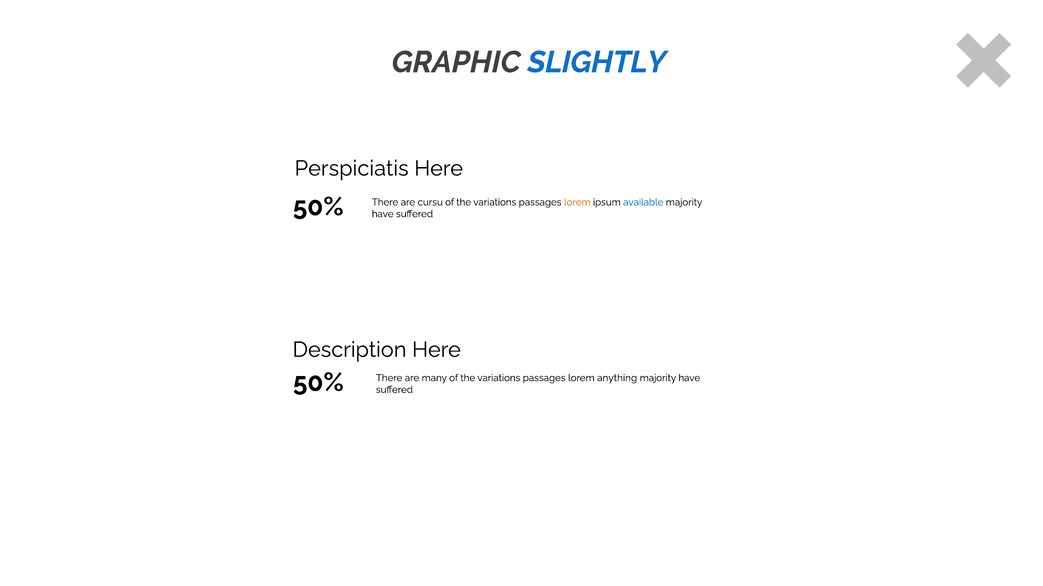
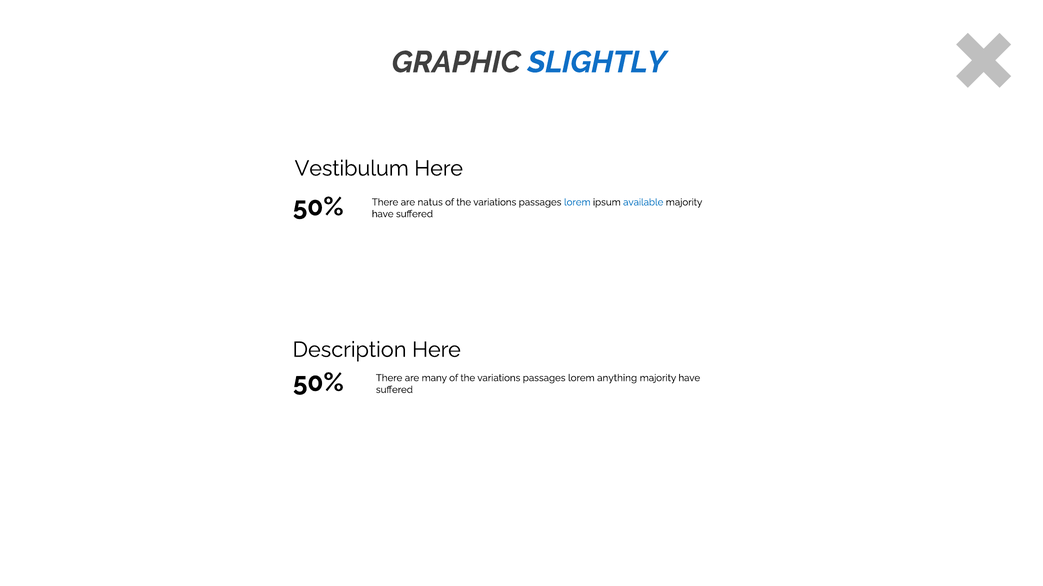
Perspiciatis: Perspiciatis -> Vestibulum
cursu: cursu -> natus
lorem at (577, 202) colour: orange -> blue
